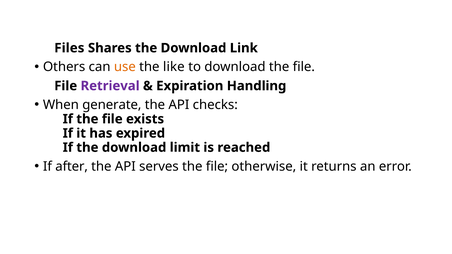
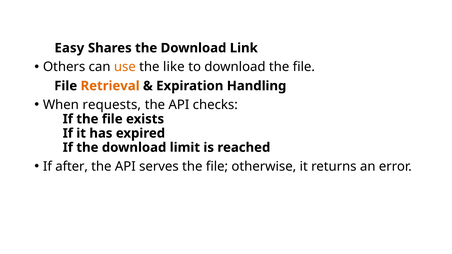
Files: Files -> Easy
Retrieval colour: purple -> orange
generate: generate -> requests
